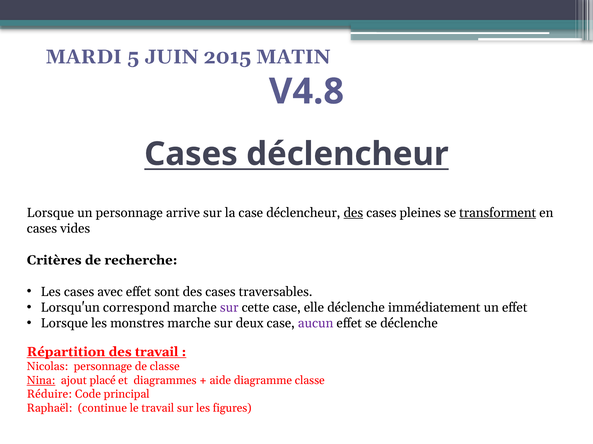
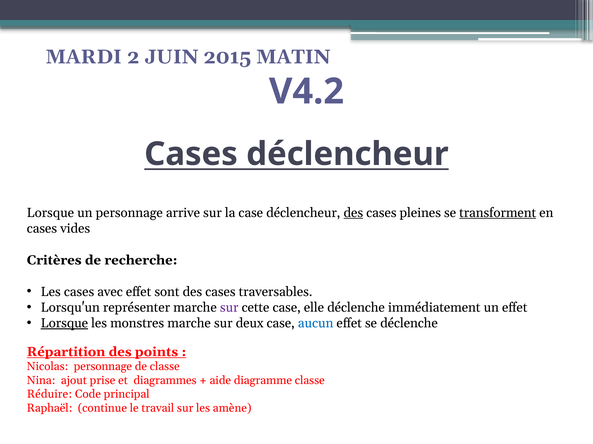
5: 5 -> 2
V4.8: V4.8 -> V4.2
correspond: correspond -> représenter
Lorsque at (64, 324) underline: none -> present
aucun colour: purple -> blue
des travail: travail -> points
Nina underline: present -> none
placé: placé -> prise
figures: figures -> amène
